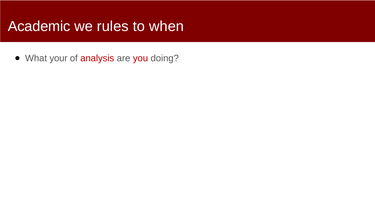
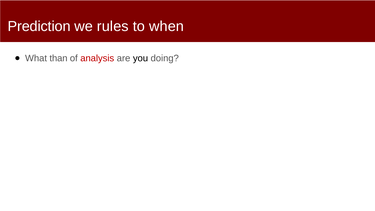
Academic: Academic -> Prediction
your: your -> than
you colour: red -> black
